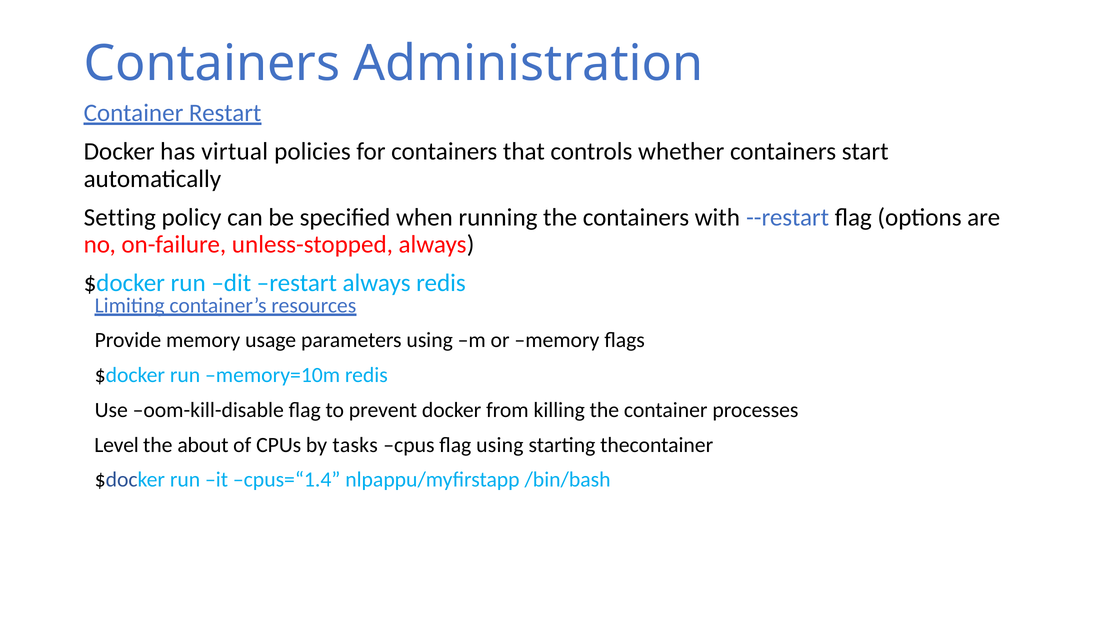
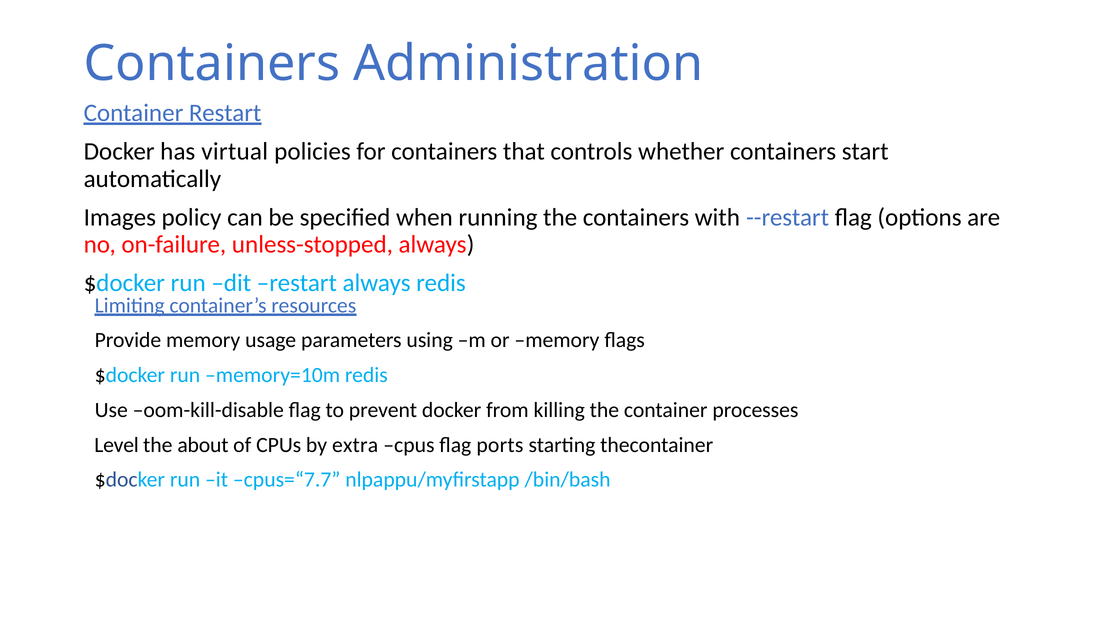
Setting: Setting -> Images
tasks: tasks -> extra
flag using: using -> ports
cpus=“1.4: cpus=“1.4 -> cpus=“7.7
